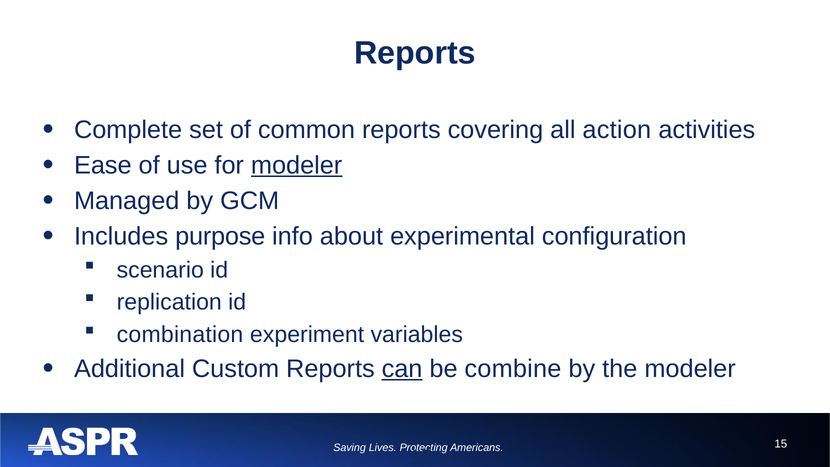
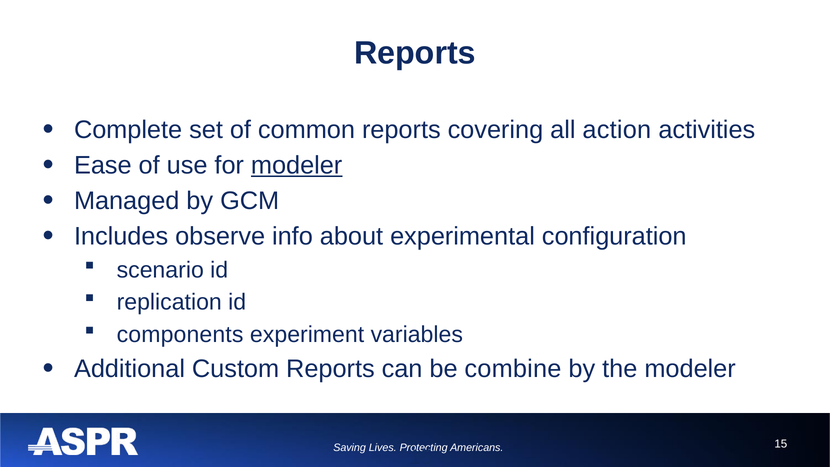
purpose: purpose -> observe
combination: combination -> components
can underline: present -> none
